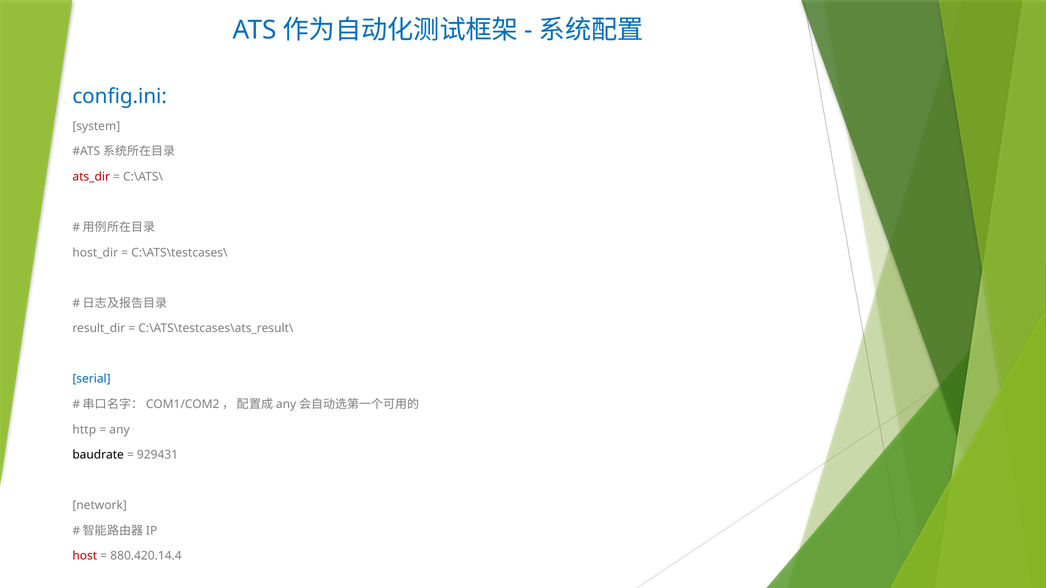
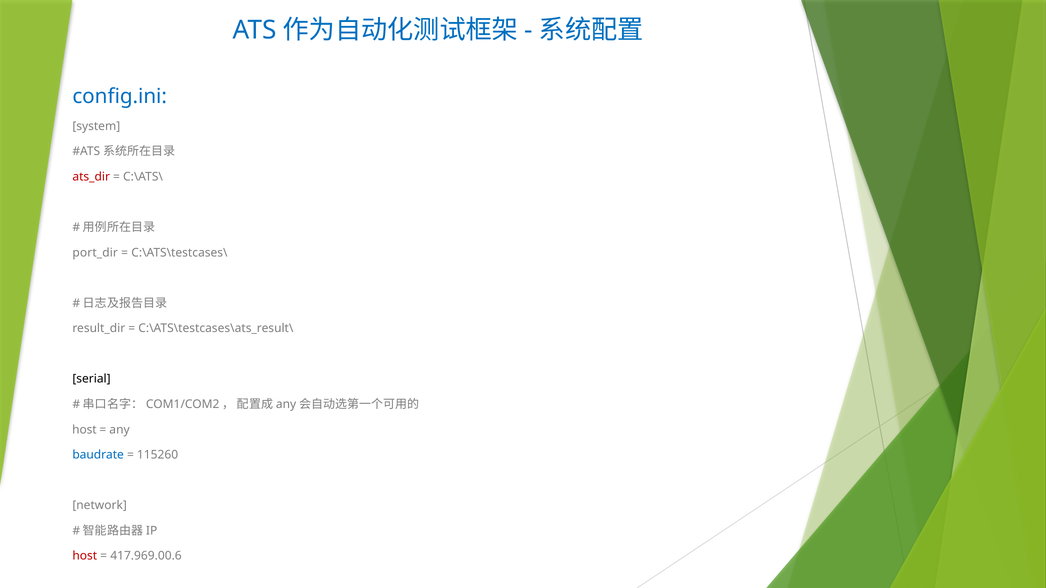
host_dir: host_dir -> port_dir
serial colour: blue -> black
http at (84, 430): http -> host
baudrate colour: black -> blue
929431: 929431 -> 115260
880.420.14.4: 880.420.14.4 -> 417.969.00.6
